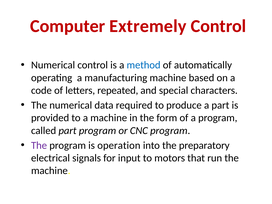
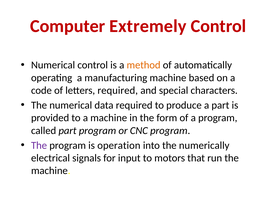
method colour: blue -> orange
letters repeated: repeated -> required
preparatory: preparatory -> numerically
